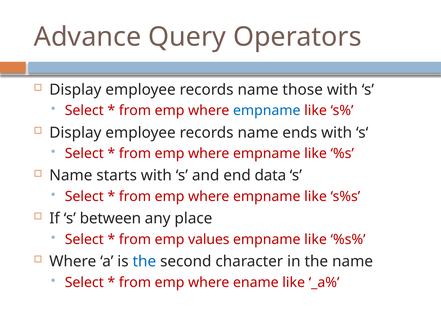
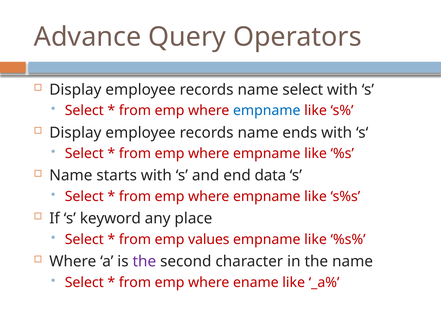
name those: those -> select
between: between -> keyword
the at (144, 261) colour: blue -> purple
